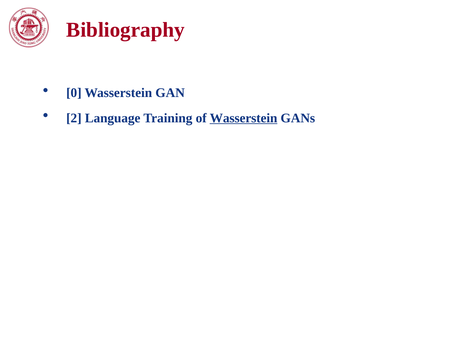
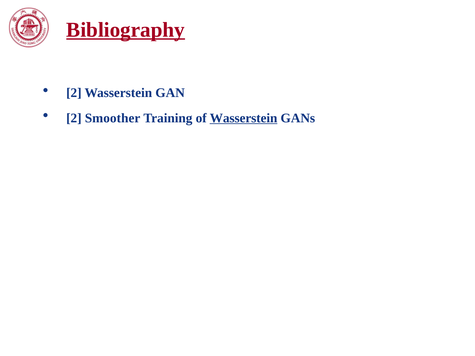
Bibliography underline: none -> present
0 at (74, 93): 0 -> 2
Language: Language -> Smoother
